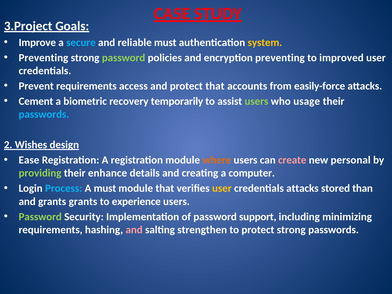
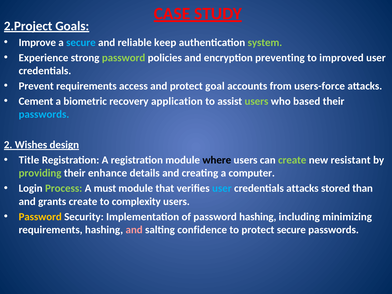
3.Project: 3.Project -> 2.Project
reliable must: must -> keep
system colour: yellow -> light green
Preventing at (43, 58): Preventing -> Experience
protect that: that -> goal
easily-force: easily-force -> users-force
temporarily: temporarily -> application
usage: usage -> based
Ease: Ease -> Title
where colour: orange -> black
create at (292, 160) colour: pink -> light green
personal: personal -> resistant
Process colour: light blue -> light green
user at (222, 188) colour: yellow -> light blue
grants grants: grants -> create
experience: experience -> complexity
Password at (40, 217) colour: light green -> yellow
password support: support -> hashing
strengthen: strengthen -> confidence
protect strong: strong -> secure
